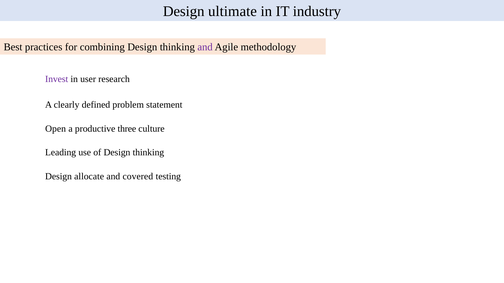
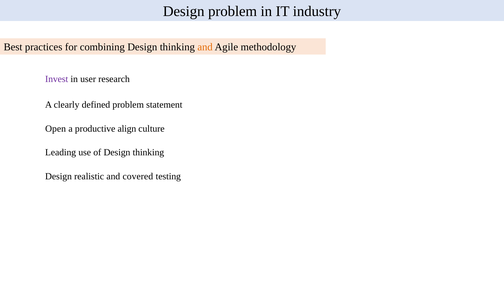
Design ultimate: ultimate -> problem
and at (205, 47) colour: purple -> orange
three: three -> align
allocate: allocate -> realistic
